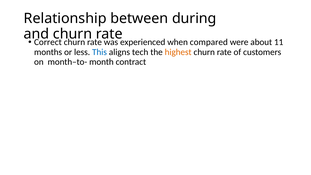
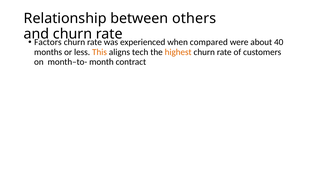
during: during -> others
Correct: Correct -> Factors
11: 11 -> 40
This colour: blue -> orange
